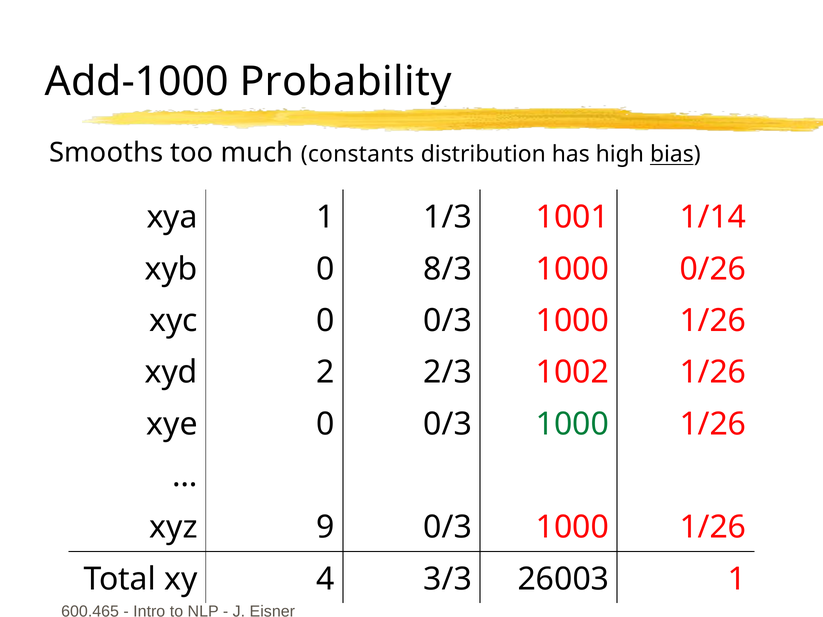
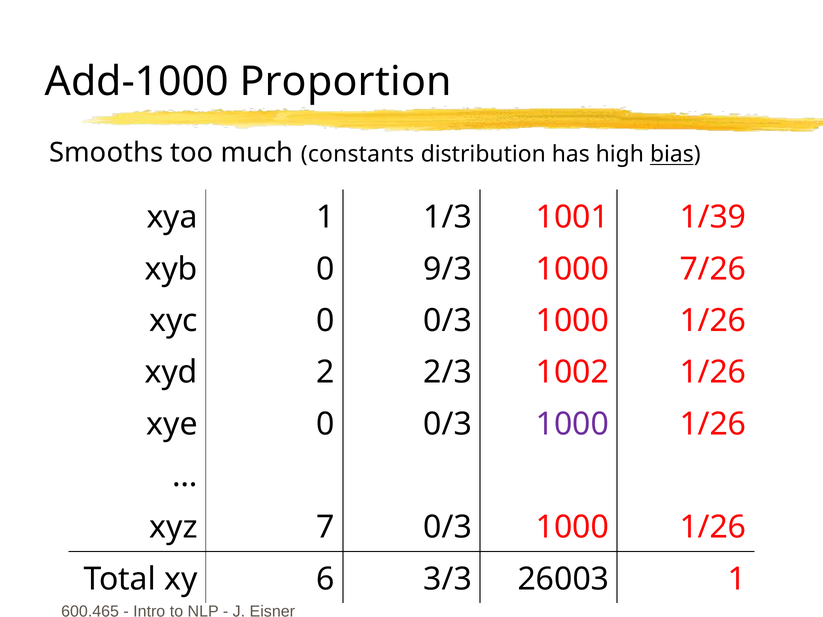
Probability: Probability -> Proportion
1/14: 1/14 -> 1/39
8/3: 8/3 -> 9/3
0/26: 0/26 -> 7/26
1000 at (572, 424) colour: green -> purple
9: 9 -> 7
4: 4 -> 6
